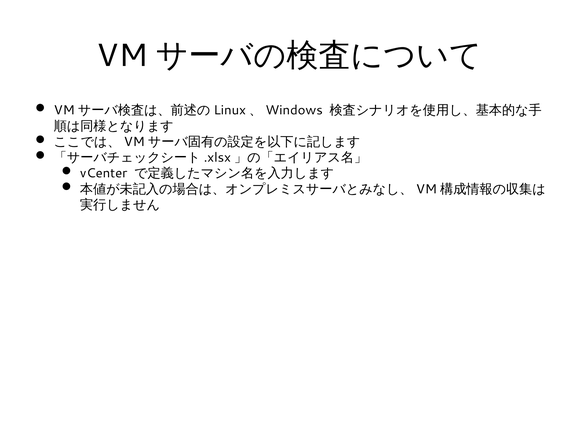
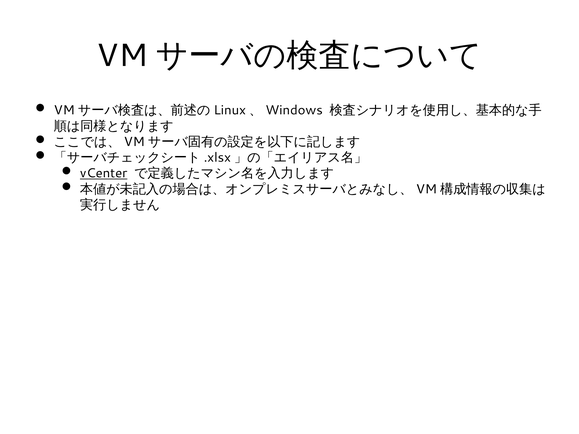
vCenter underline: none -> present
